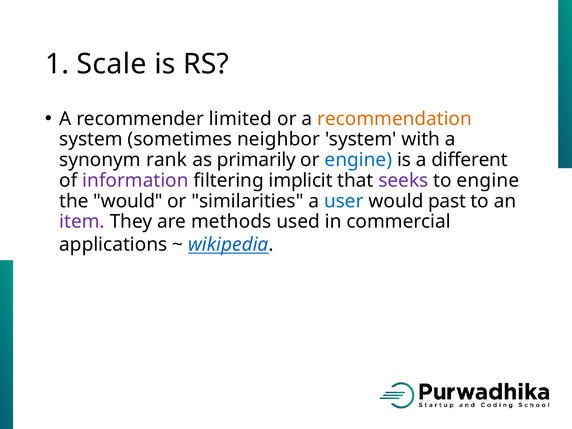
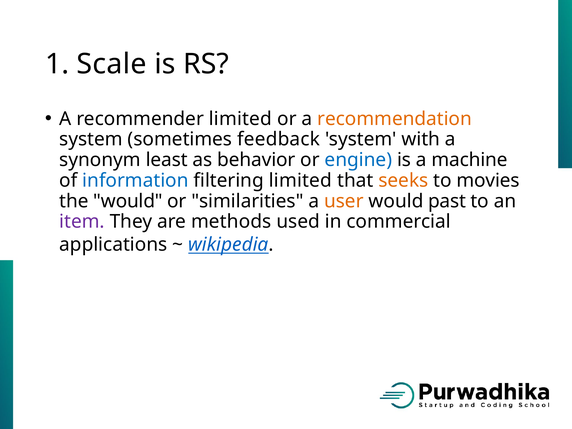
neighbor: neighbor -> feedback
rank: rank -> least
primarily: primarily -> behavior
different: different -> machine
information colour: purple -> blue
filtering implicit: implicit -> limited
seeks colour: purple -> orange
to engine: engine -> movies
user colour: blue -> orange
